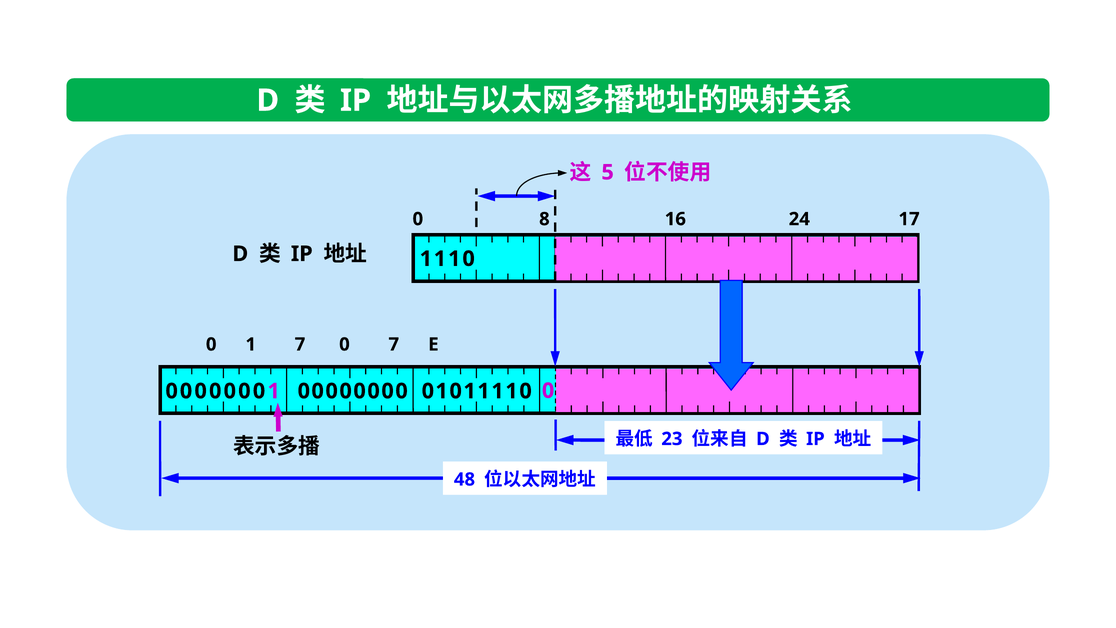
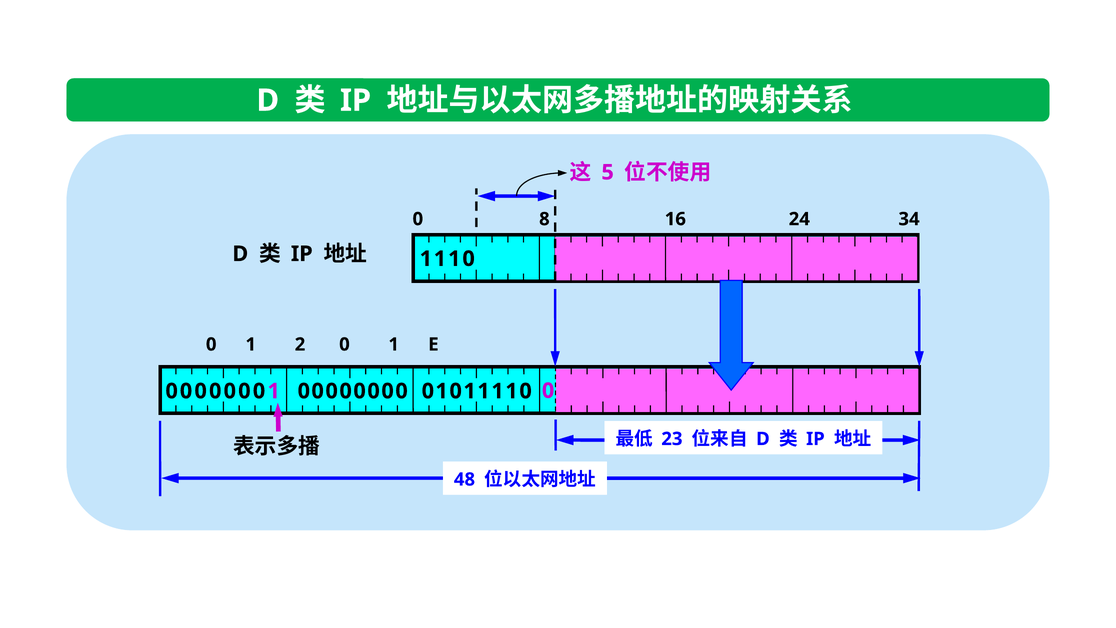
17: 17 -> 34
1 7: 7 -> 2
7 at (394, 344): 7 -> 1
